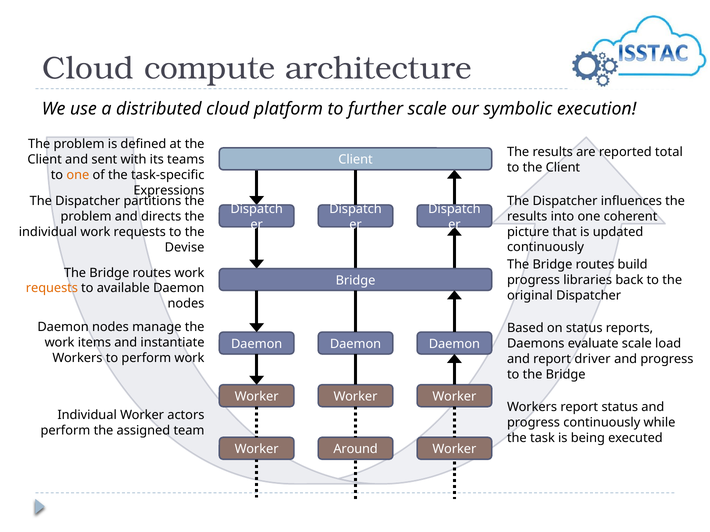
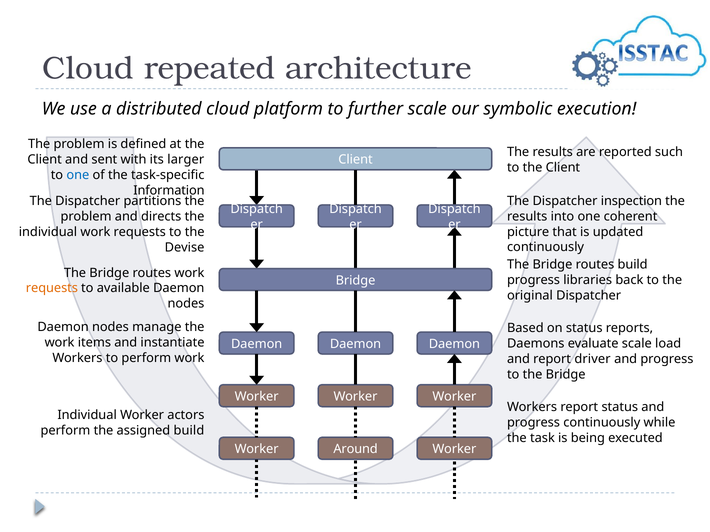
compute: compute -> repeated
total: total -> such
teams: teams -> larger
one at (78, 175) colour: orange -> blue
Expressions: Expressions -> Information
influences: influences -> inspection
assigned team: team -> build
